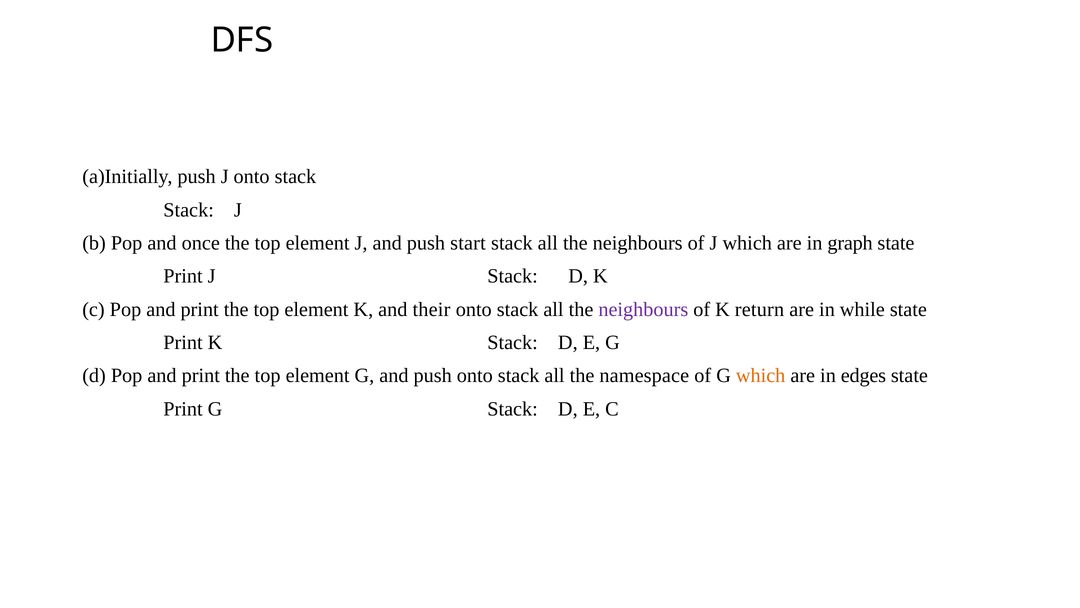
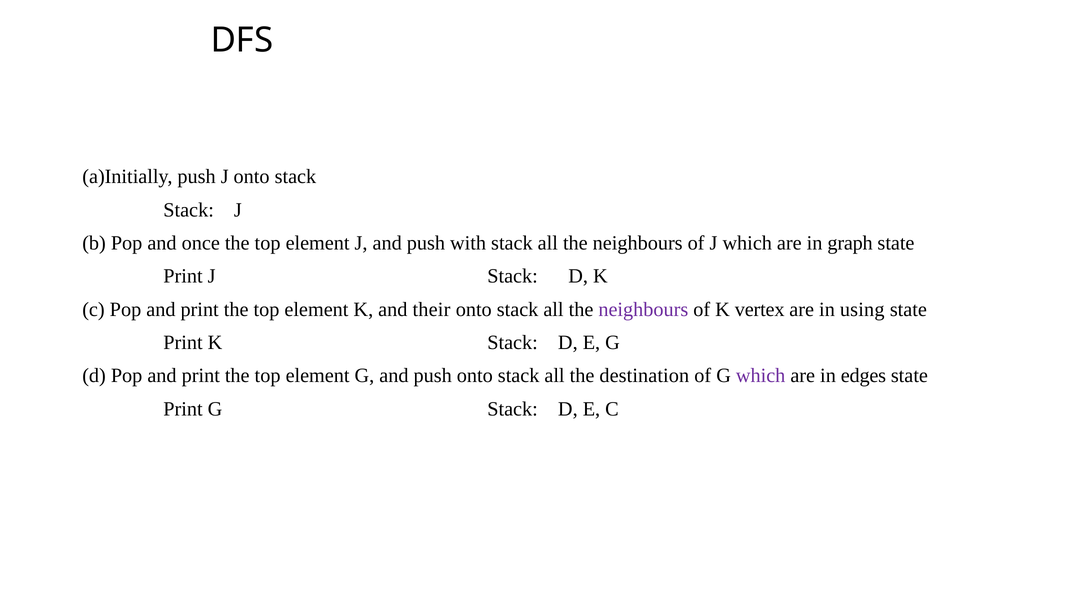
start: start -> with
return: return -> vertex
while: while -> using
namespace: namespace -> destination
which at (761, 375) colour: orange -> purple
